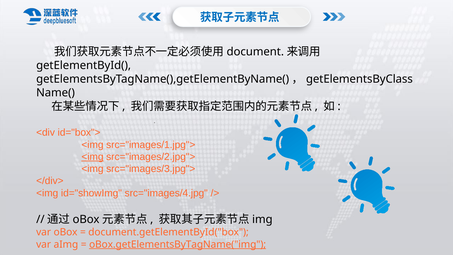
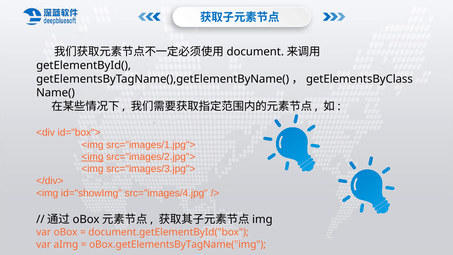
oBox.getElementsByTagName("img underline: present -> none
